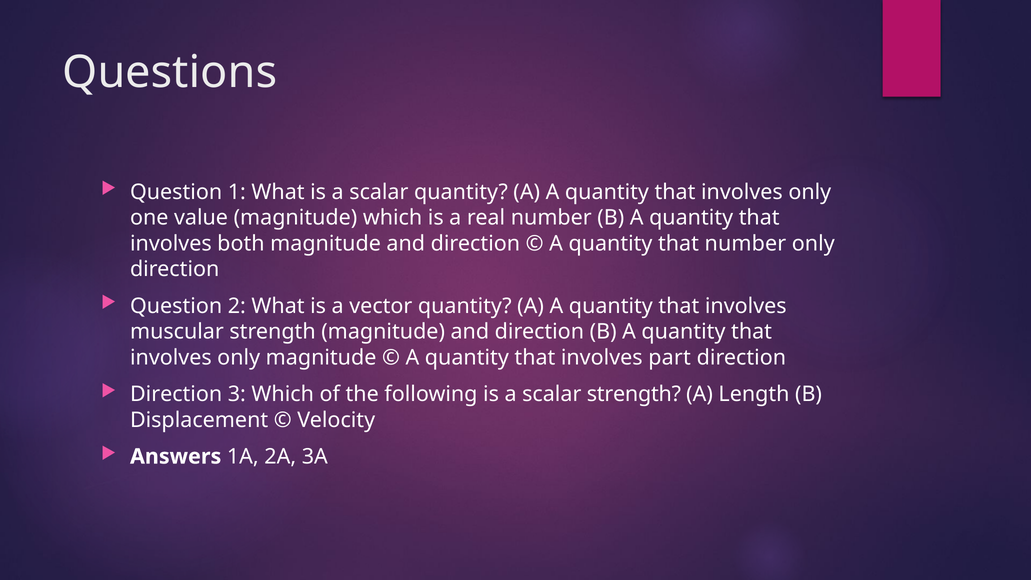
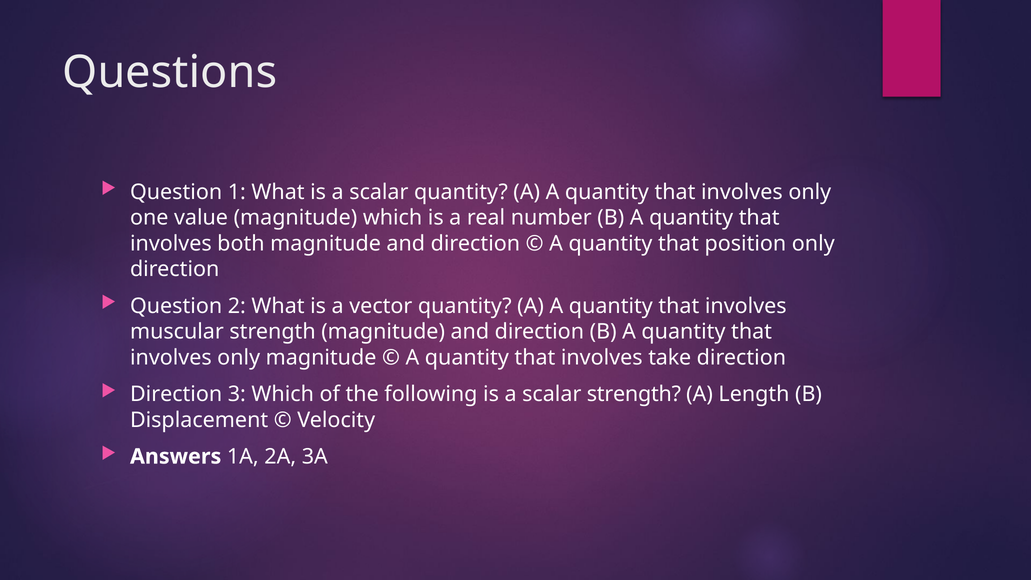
that number: number -> position
part: part -> take
